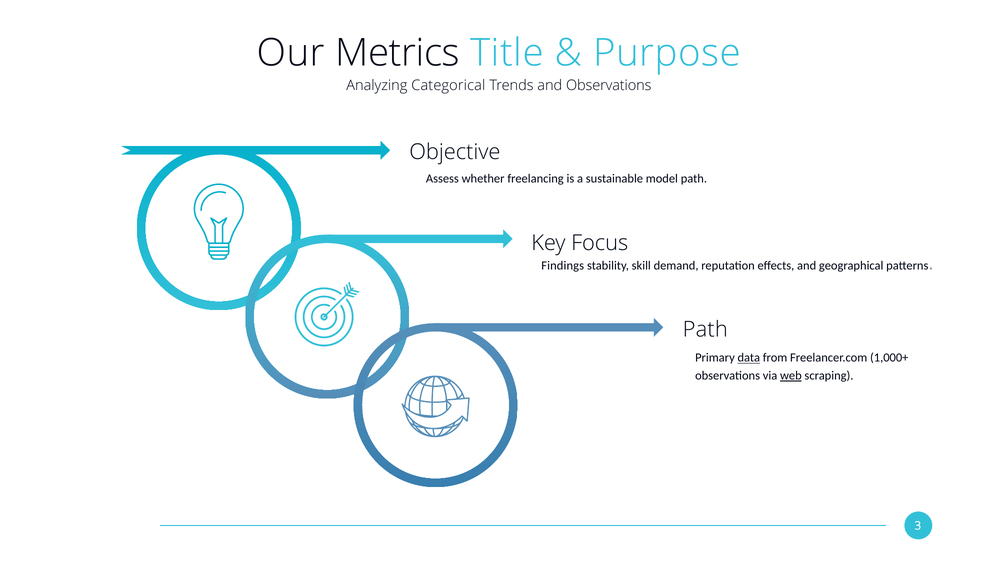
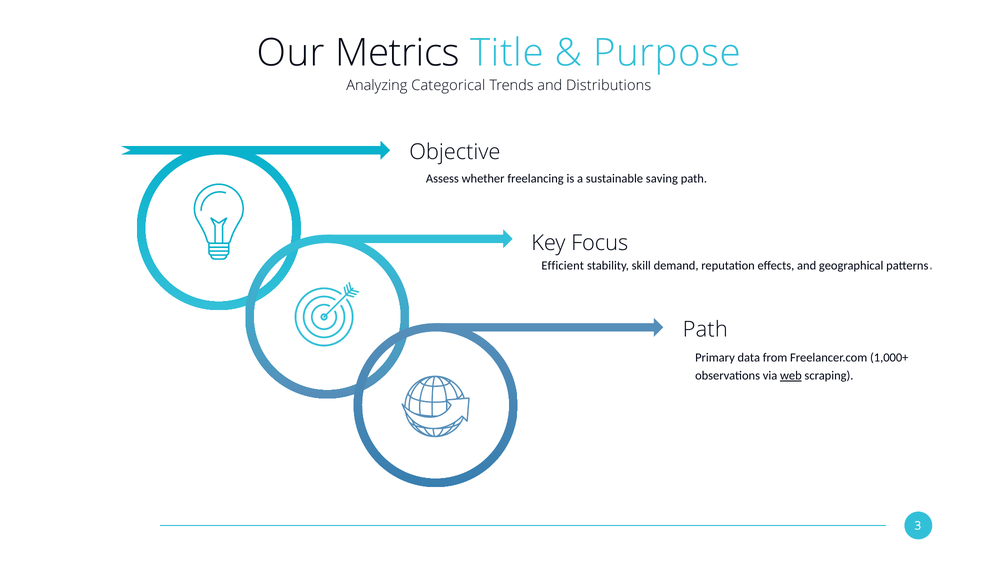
and Observations: Observations -> Distributions
model: model -> saving
Findings: Findings -> Efficient
data underline: present -> none
